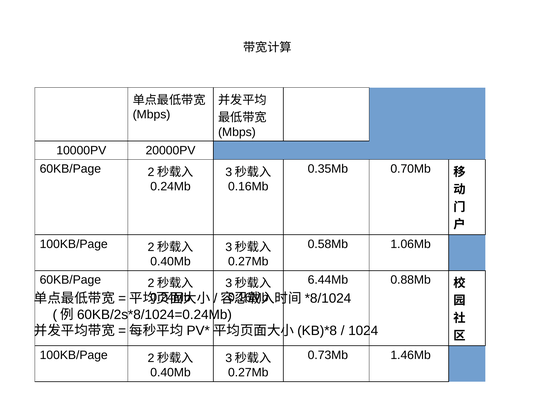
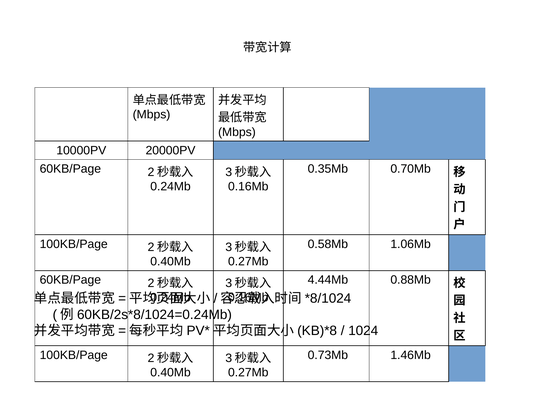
6.44Mb: 6.44Mb -> 4.44Mb
